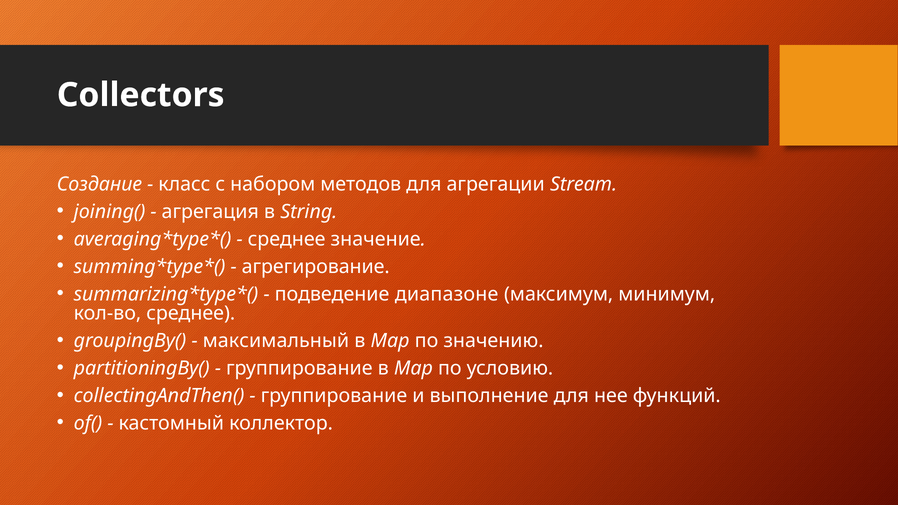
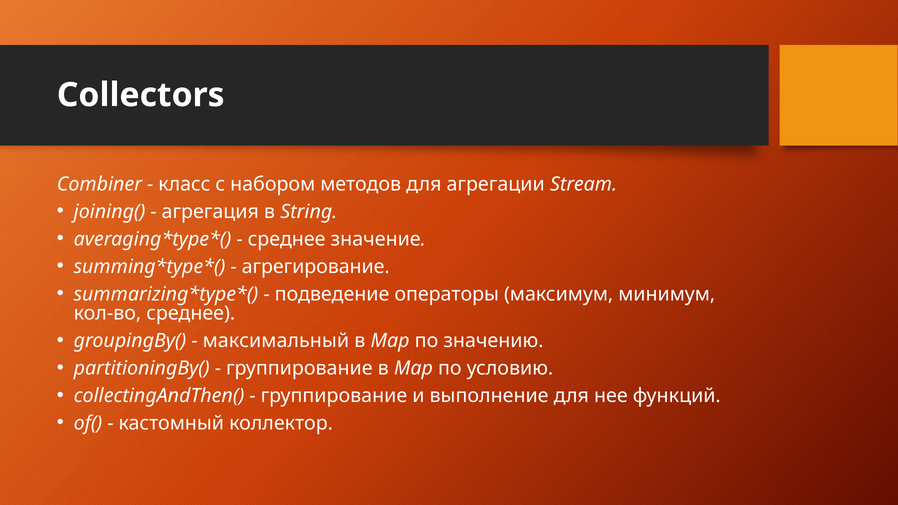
Создание: Создание -> Combiner
диапазоне: диапазоне -> операторы
